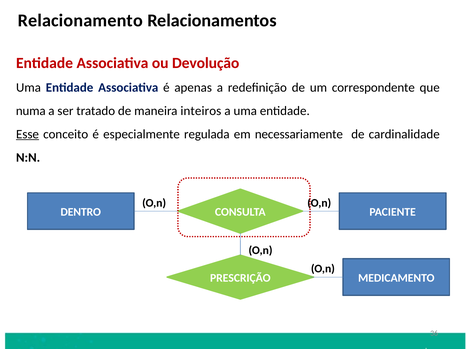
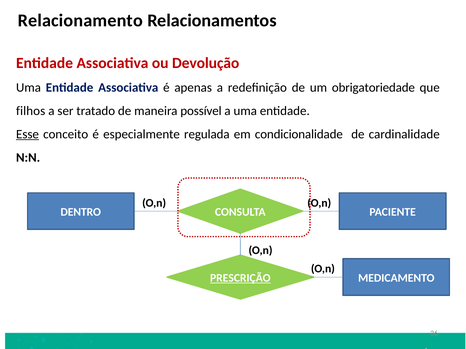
correspondente: correspondente -> obrigatoriedade
numa: numa -> filhos
inteiros: inteiros -> possível
necessariamente: necessariamente -> condicionalidade
PRESCRIÇÃO underline: none -> present
